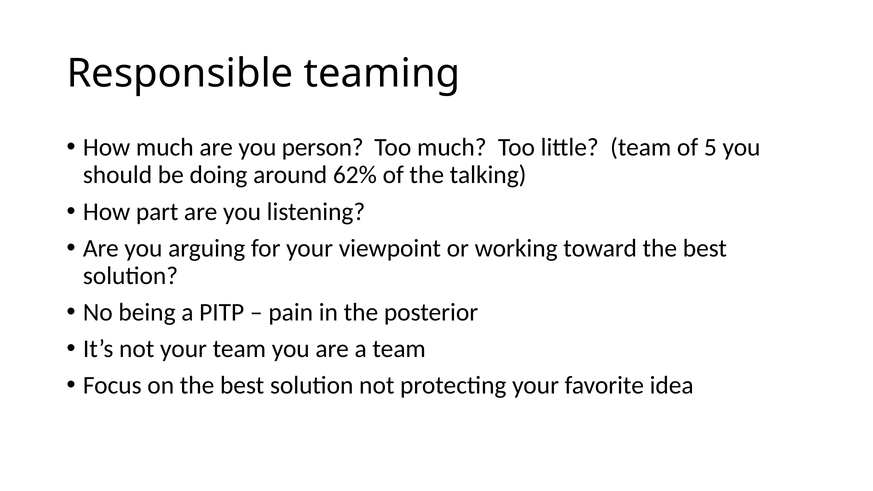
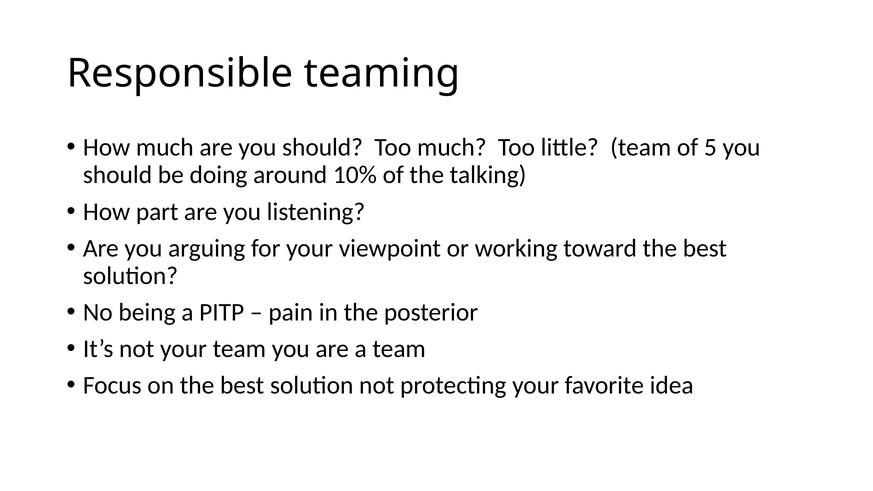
are you person: person -> should
62%: 62% -> 10%
